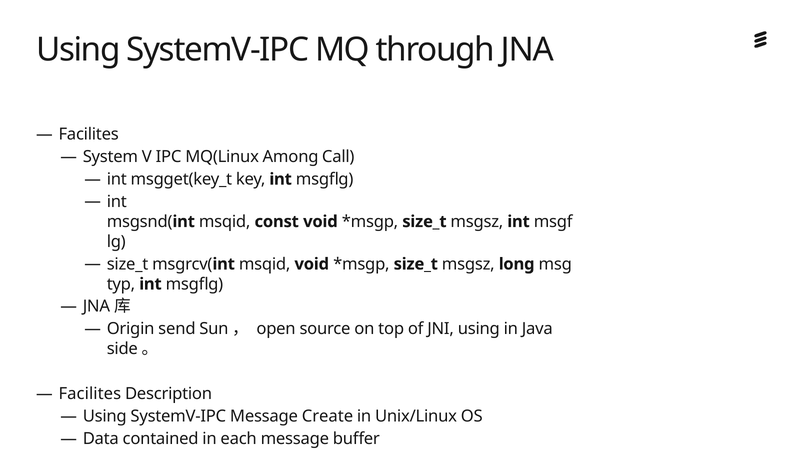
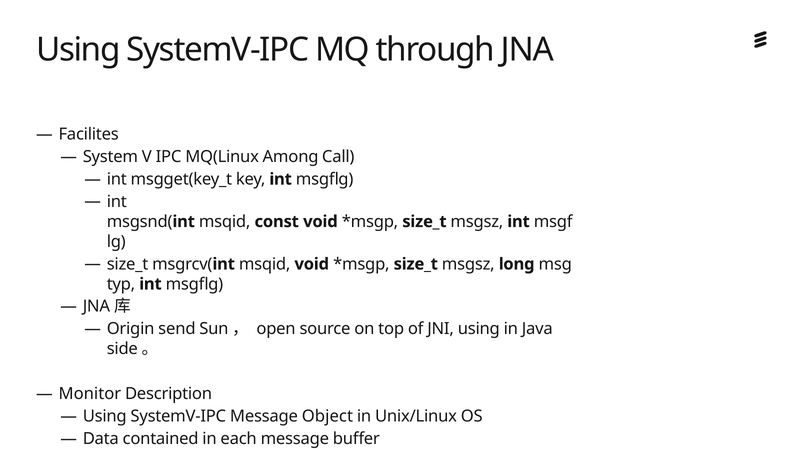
Facilites at (90, 394): Facilites -> Monitor
Create: Create -> Object
